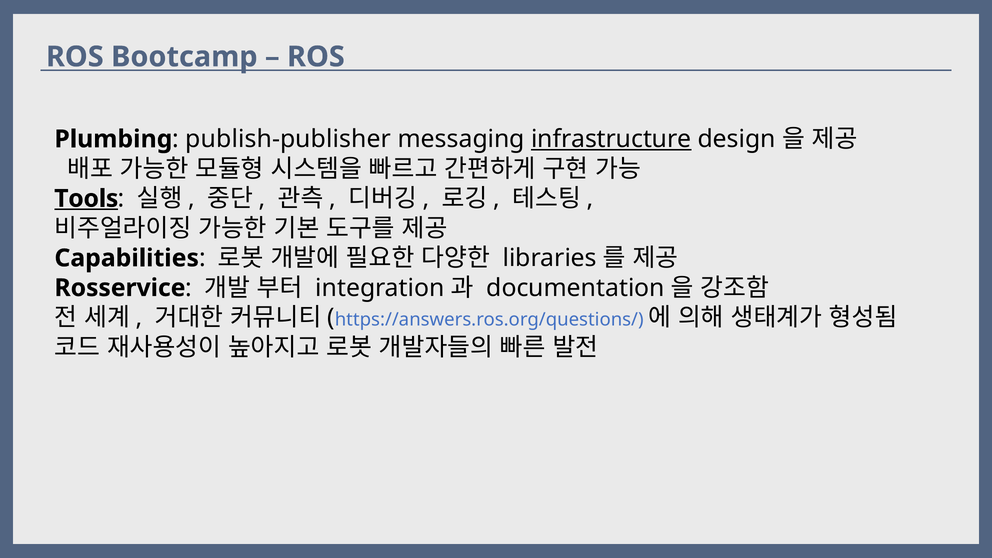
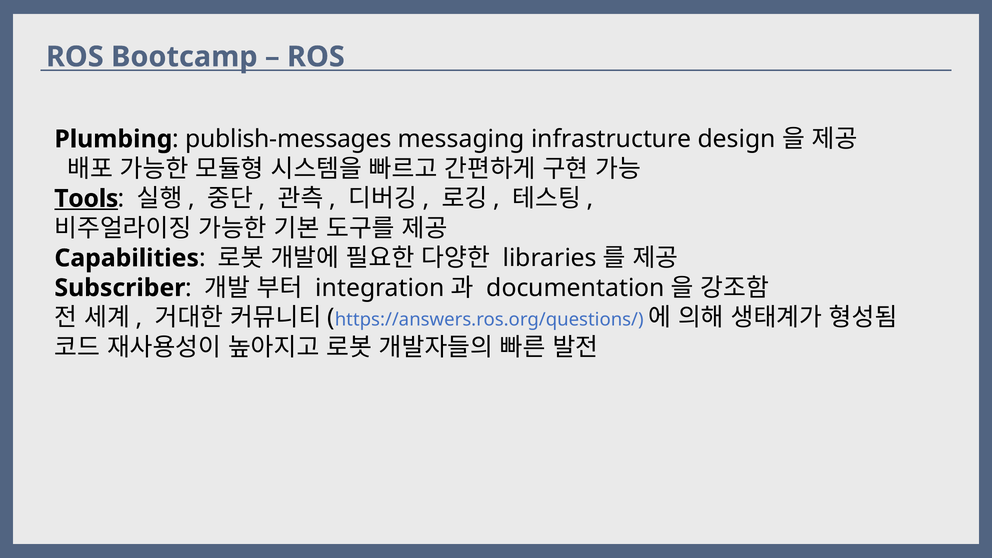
publish-publisher: publish-publisher -> publish-messages
infrastructure underline: present -> none
Rosservice: Rosservice -> Subscriber
